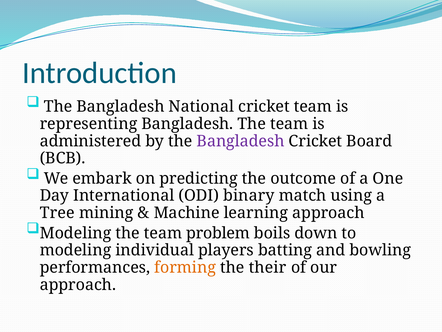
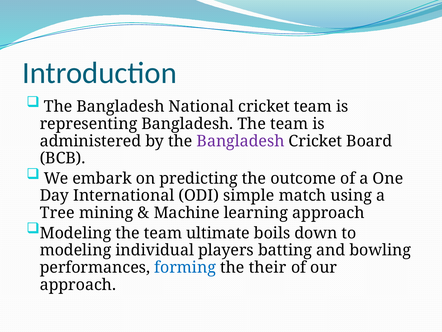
binary: binary -> simple
problem: problem -> ultimate
forming colour: orange -> blue
